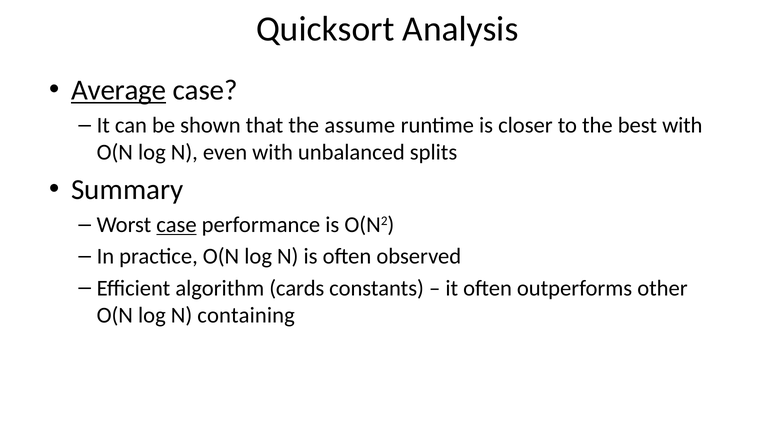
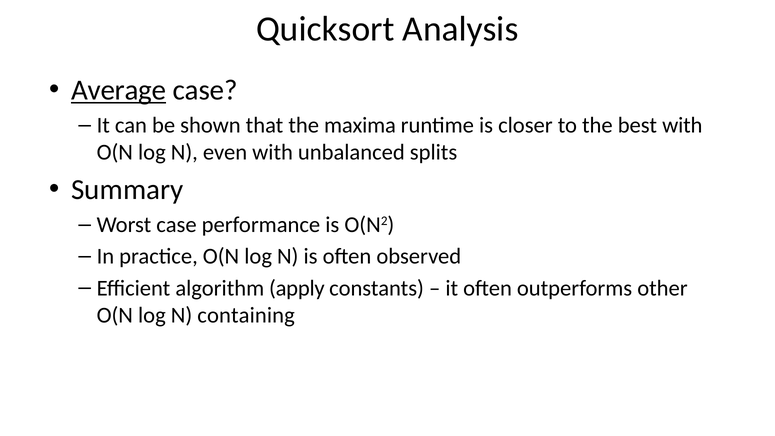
assume: assume -> maxima
case at (176, 225) underline: present -> none
cards: cards -> apply
